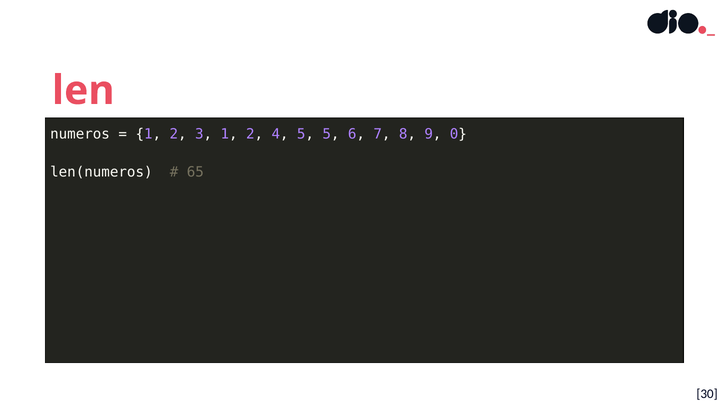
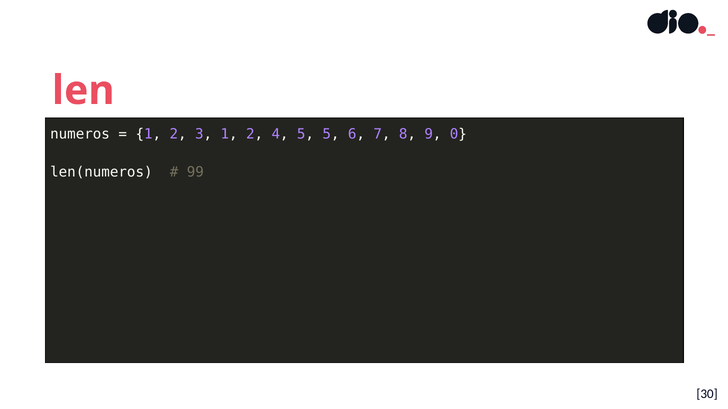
65: 65 -> 99
